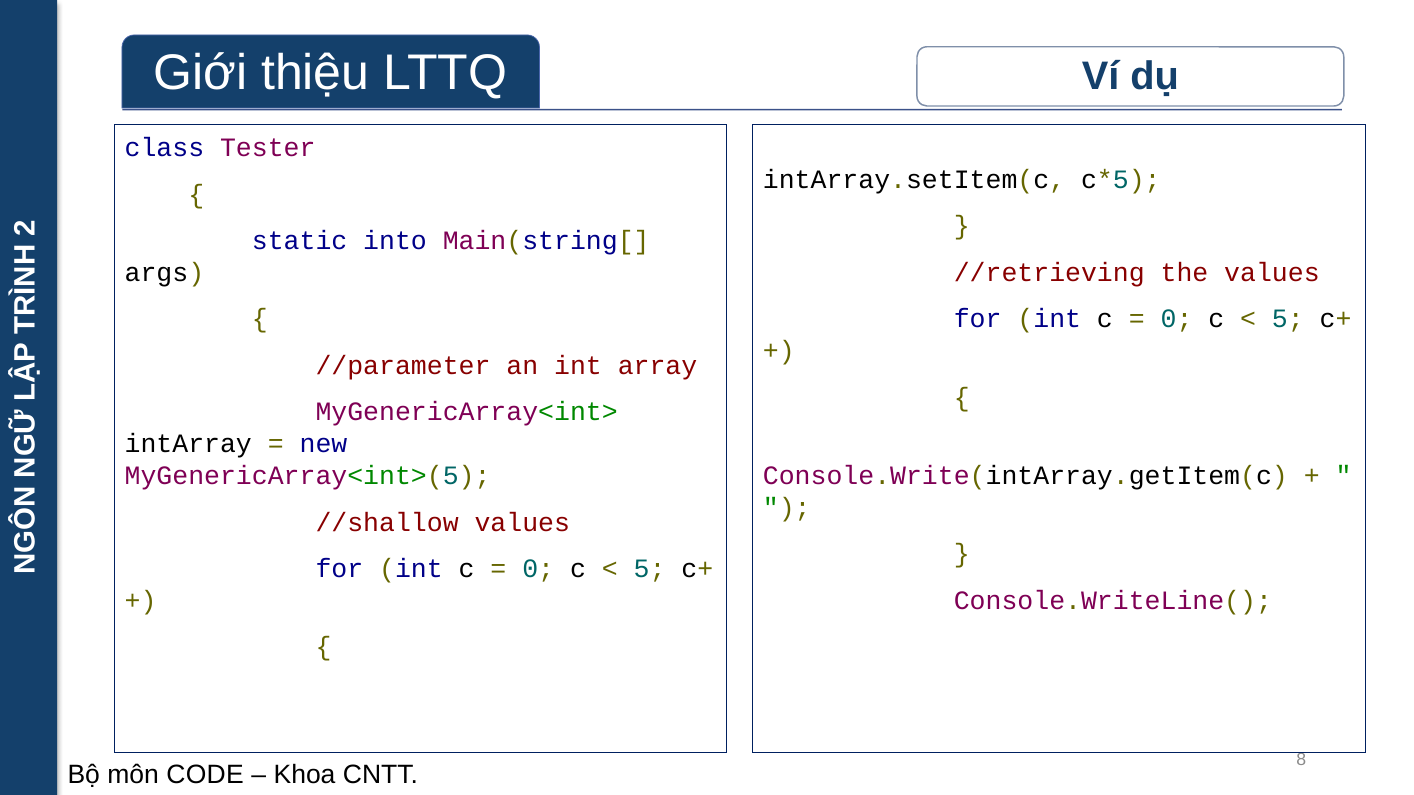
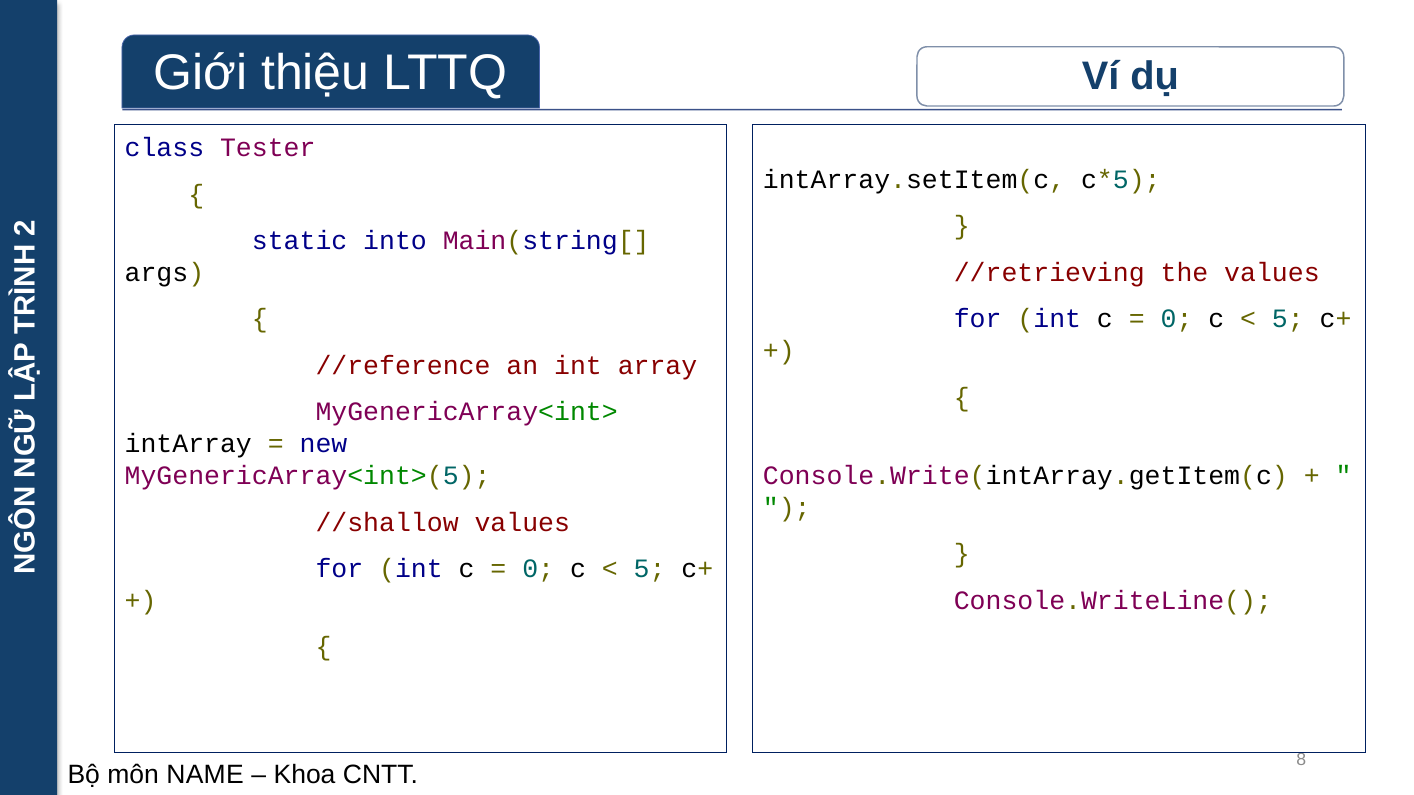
//parameter: //parameter -> //reference
CODE: CODE -> NAME
